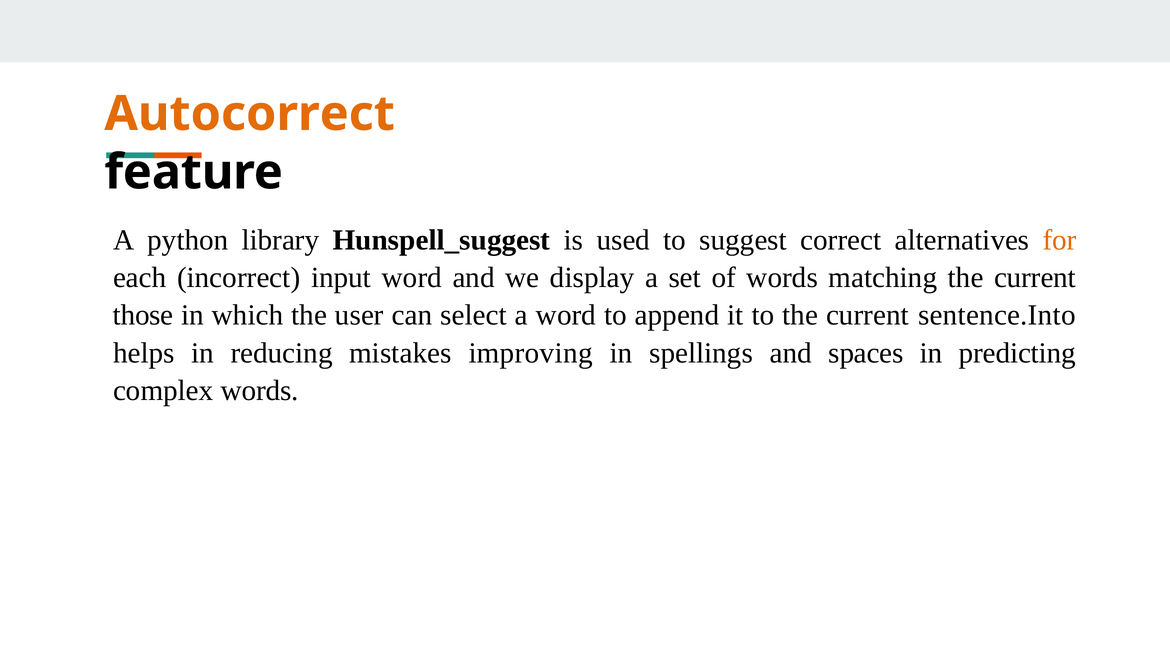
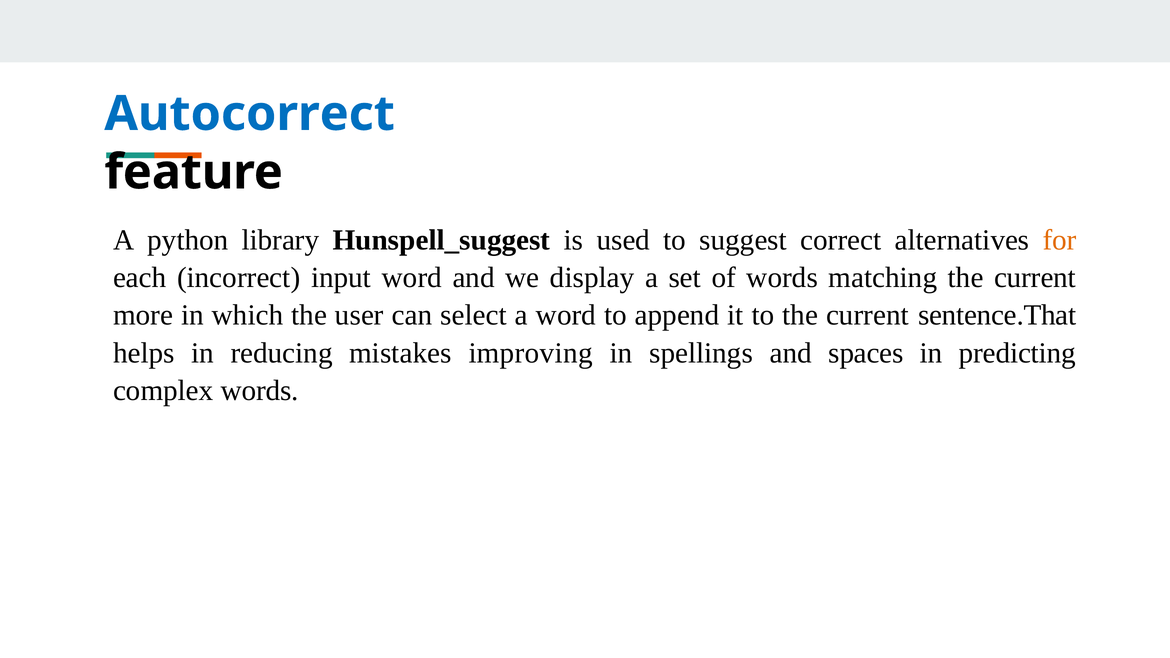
Autocorrect colour: orange -> blue
those: those -> more
sentence.Into: sentence.Into -> sentence.That
